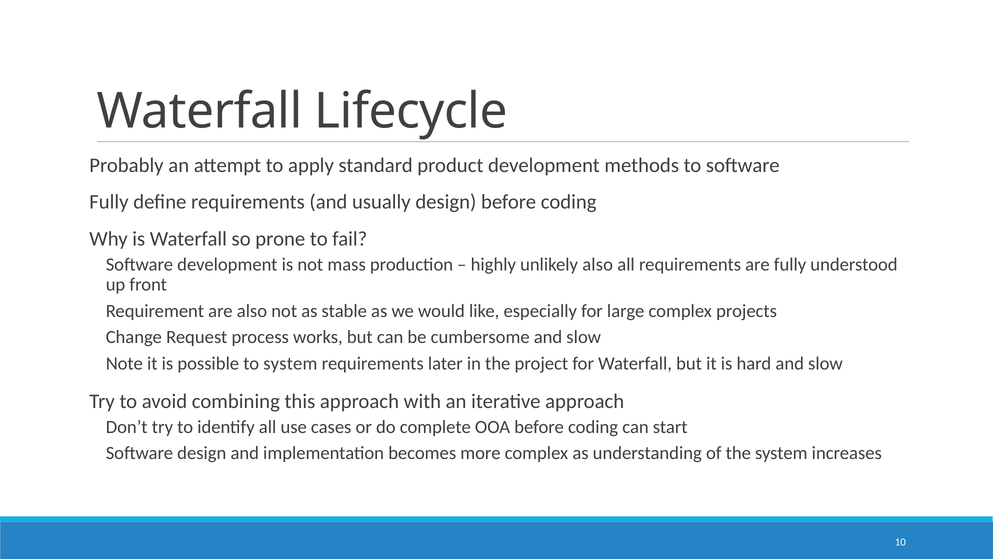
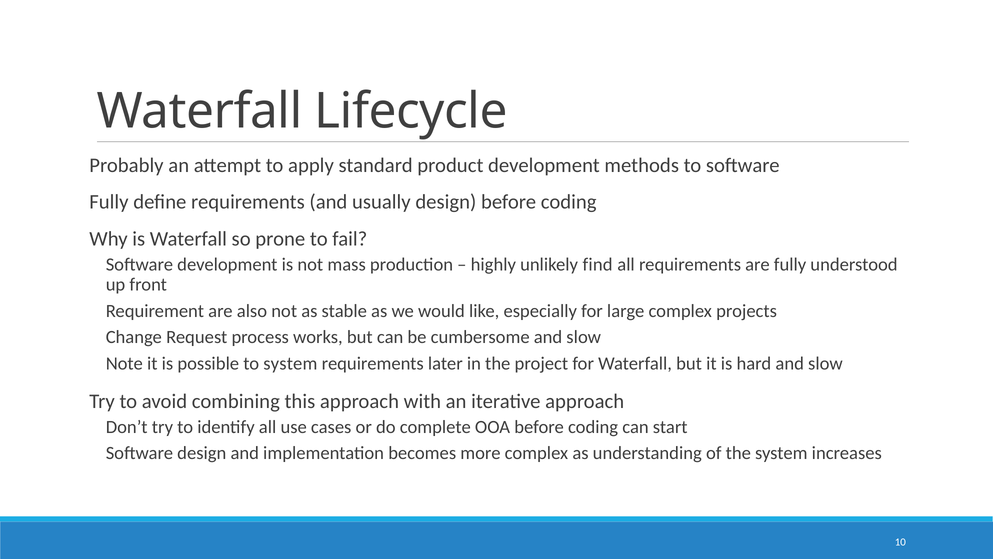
unlikely also: also -> find
